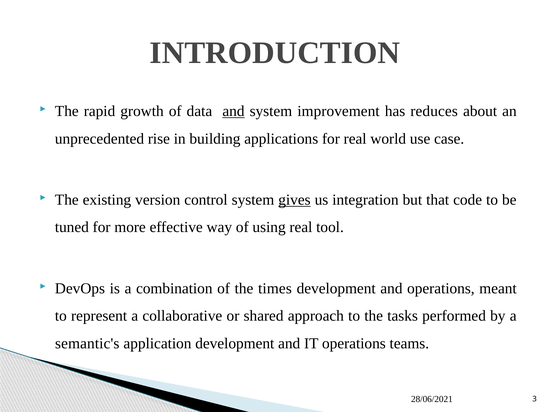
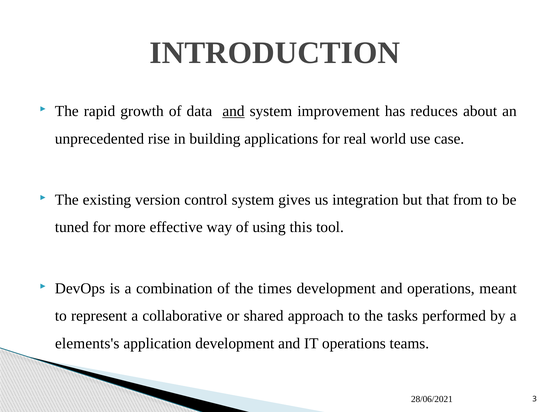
gives underline: present -> none
code: code -> from
using real: real -> this
semantic's: semantic's -> elements's
